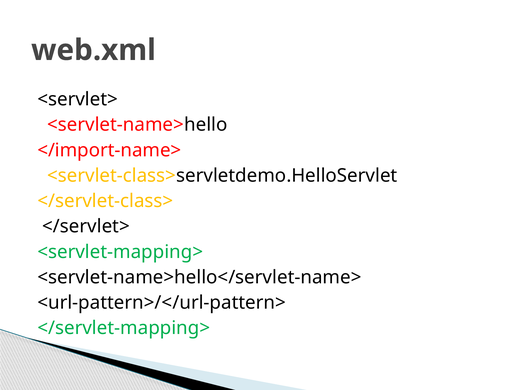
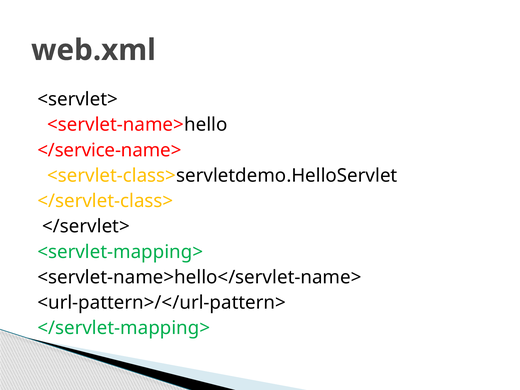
</import-name>: </import-name> -> </service-name>
